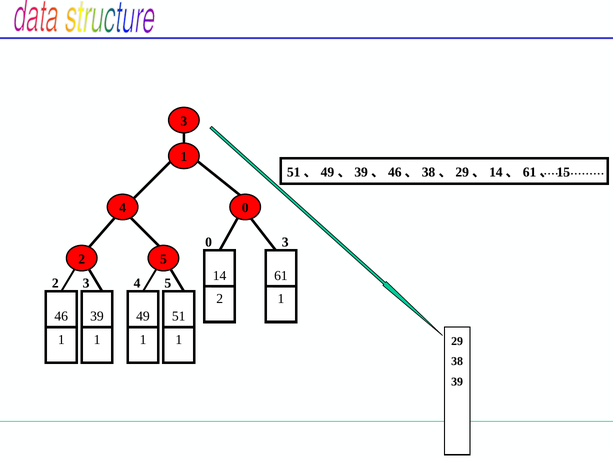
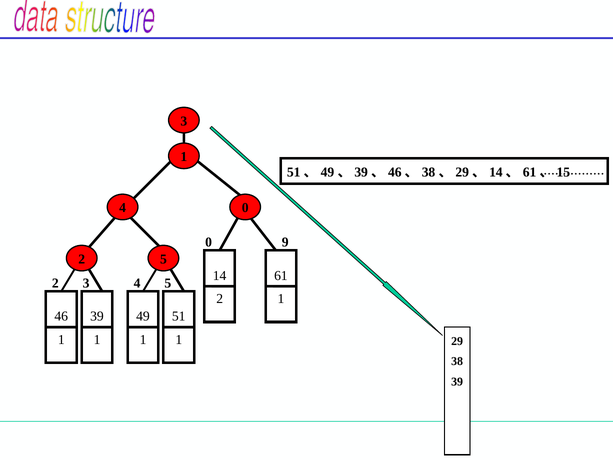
0 3: 3 -> 9
